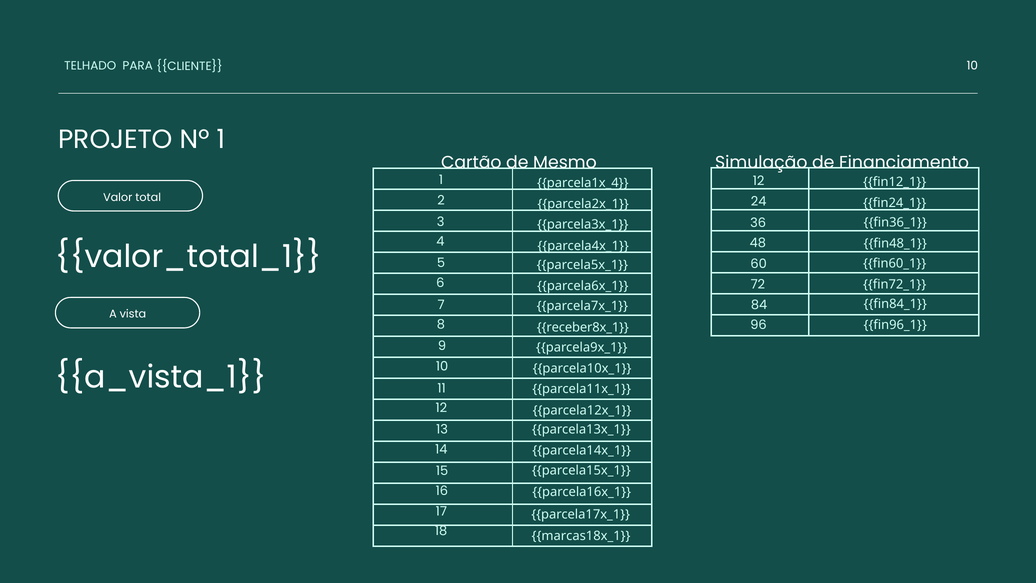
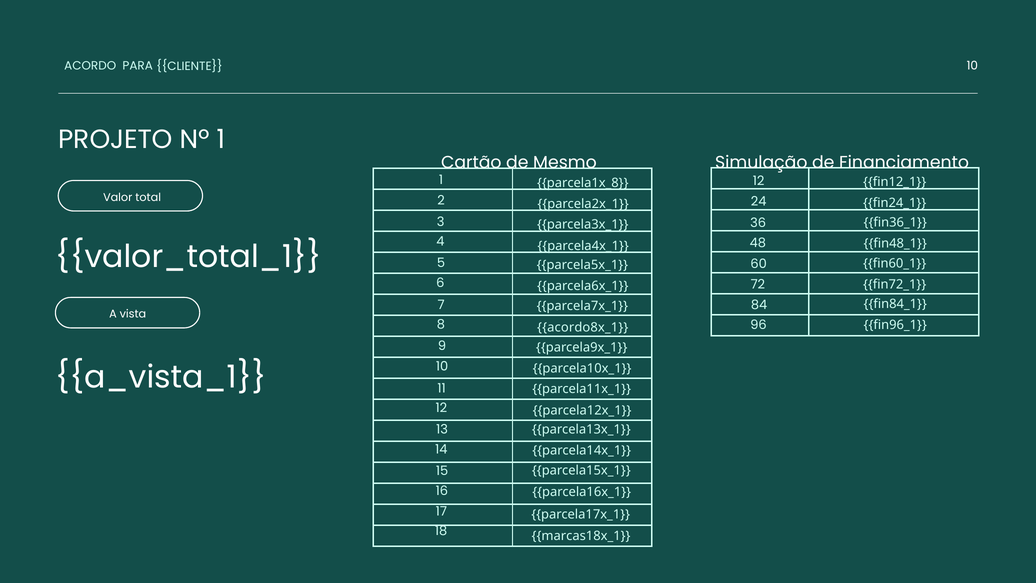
TELHADO: TELHADO -> ACORDO
parcela1x_4: parcela1x_4 -> parcela1x_8
receber8x_1: receber8x_1 -> acordo8x_1
